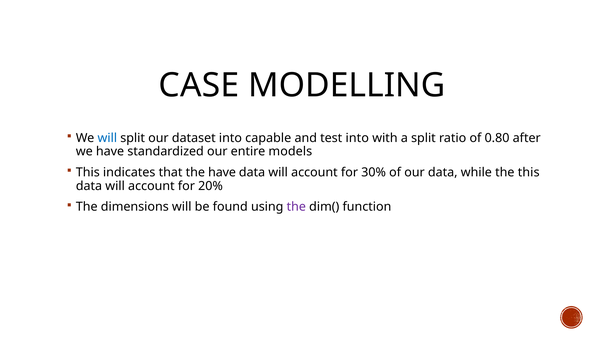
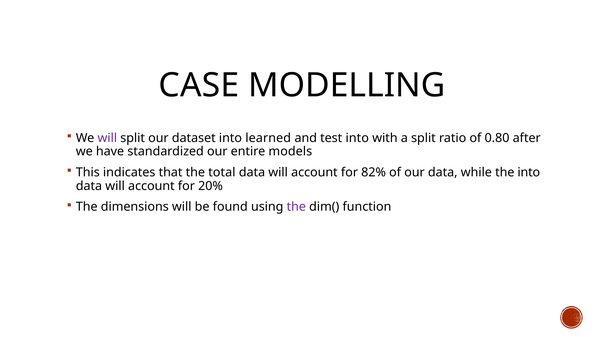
will at (107, 138) colour: blue -> purple
capable: capable -> learned
the have: have -> total
30%: 30% -> 82%
the this: this -> into
